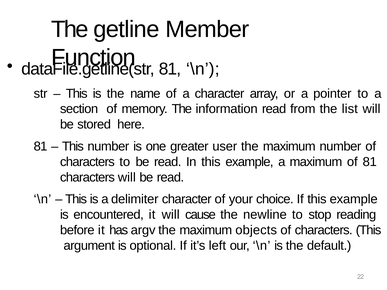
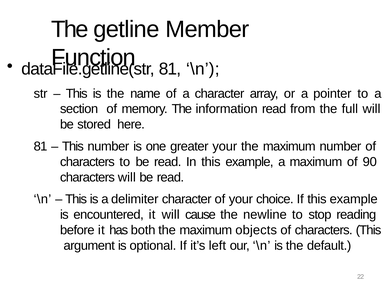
list: list -> full
greater user: user -> your
of 81: 81 -> 90
argv: argv -> both
